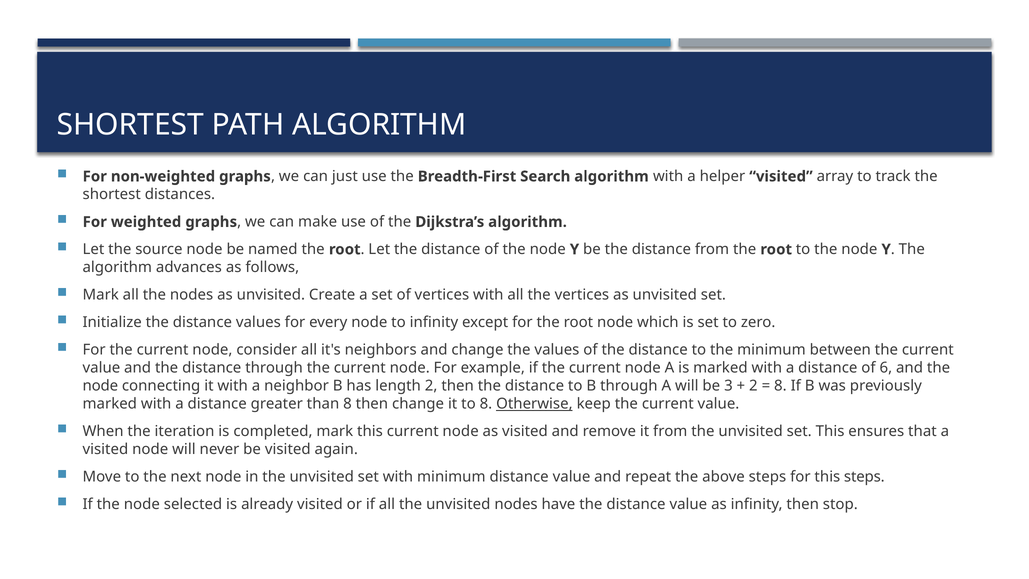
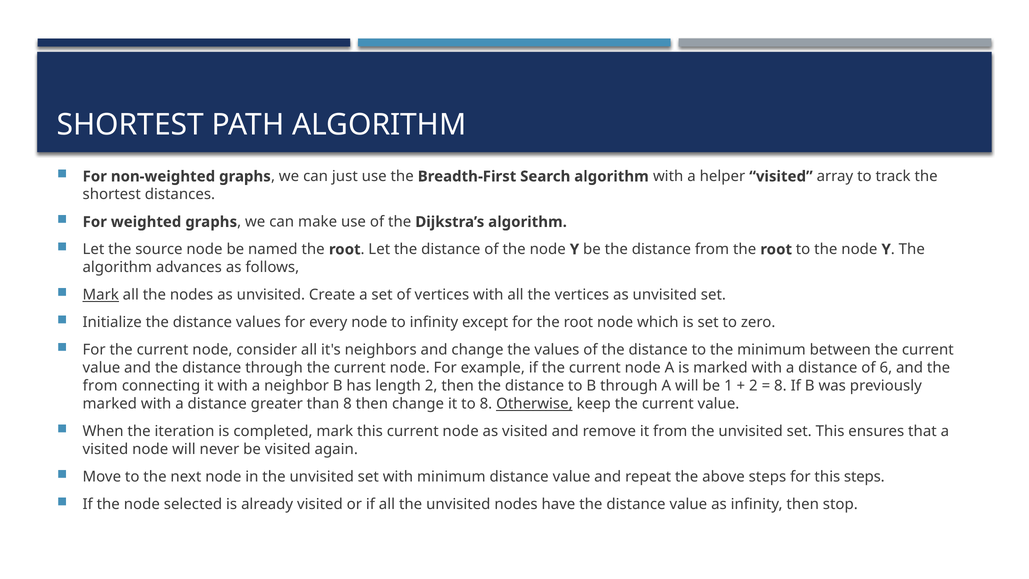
Mark at (101, 295) underline: none -> present
node at (100, 386): node -> from
3: 3 -> 1
